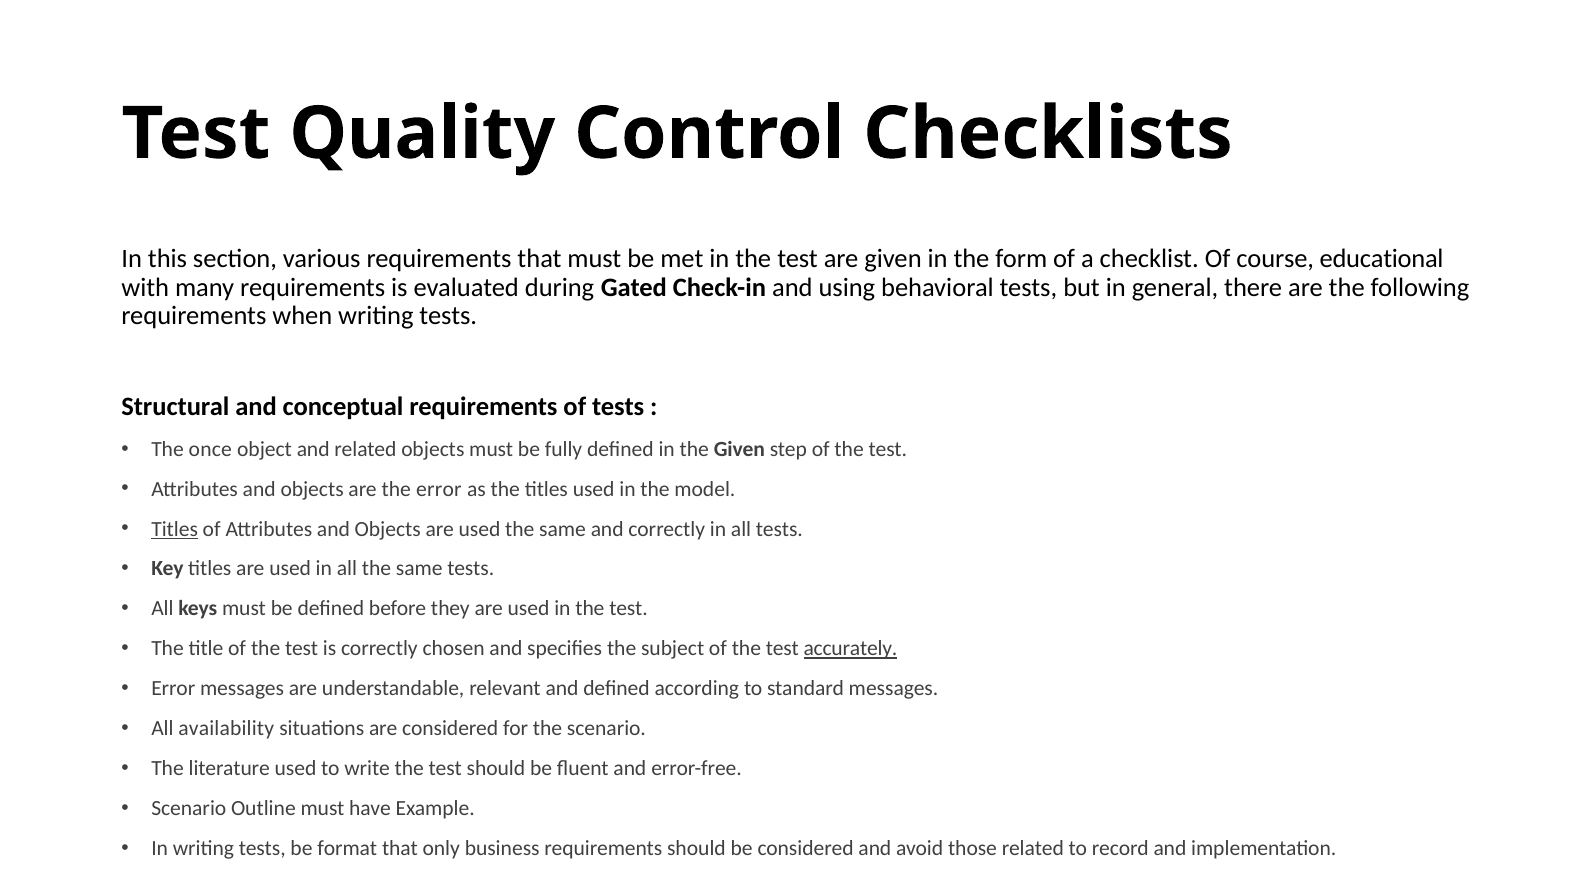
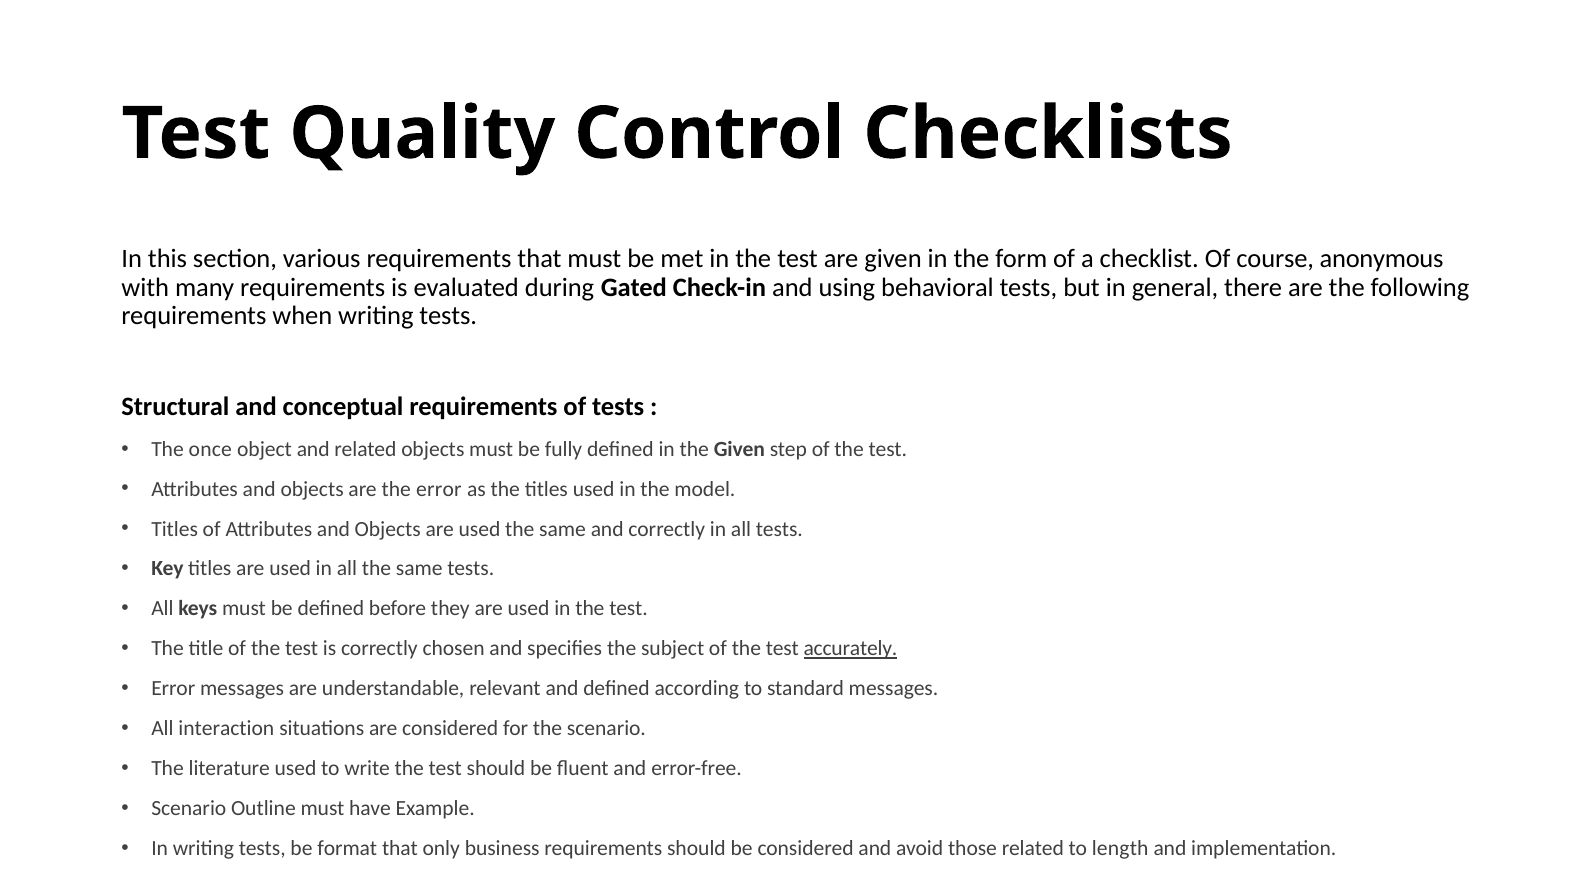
educational: educational -> anonymous
Titles at (175, 529) underline: present -> none
availability: availability -> interaction
record: record -> length
